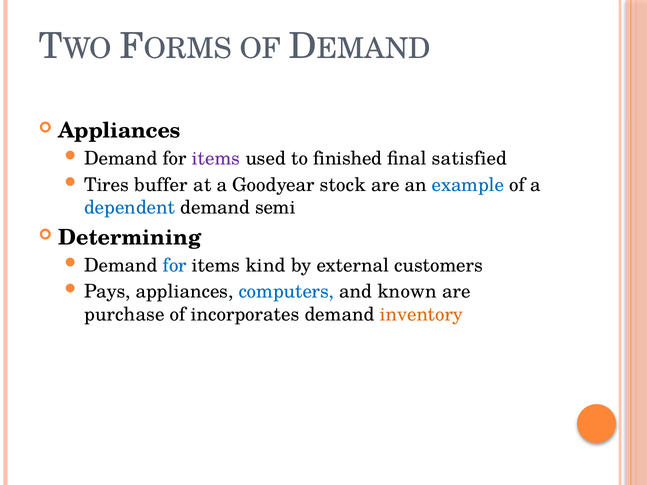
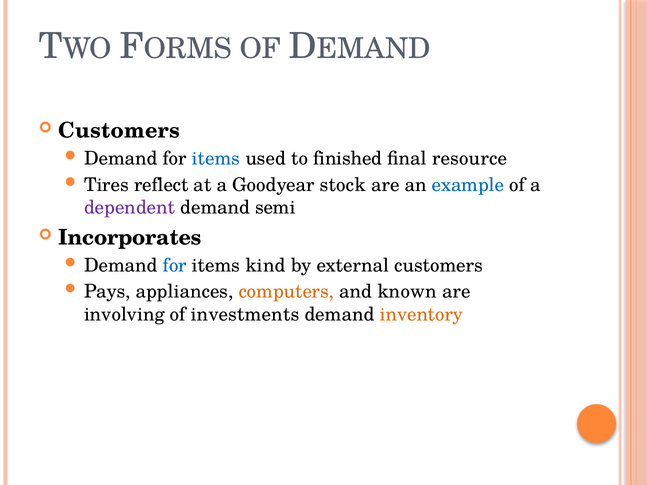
Appliances at (119, 131): Appliances -> Customers
items at (216, 159) colour: purple -> blue
satisfied: satisfied -> resource
buffer: buffer -> reflect
dependent colour: blue -> purple
Determining: Determining -> Incorporates
computers colour: blue -> orange
purchase: purchase -> involving
incorporates: incorporates -> investments
